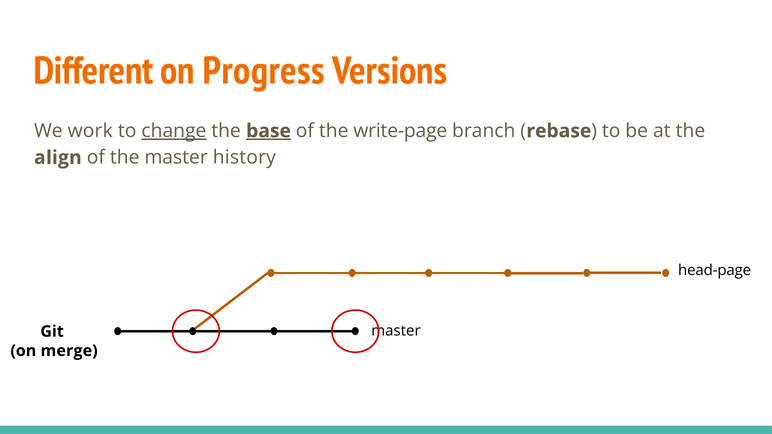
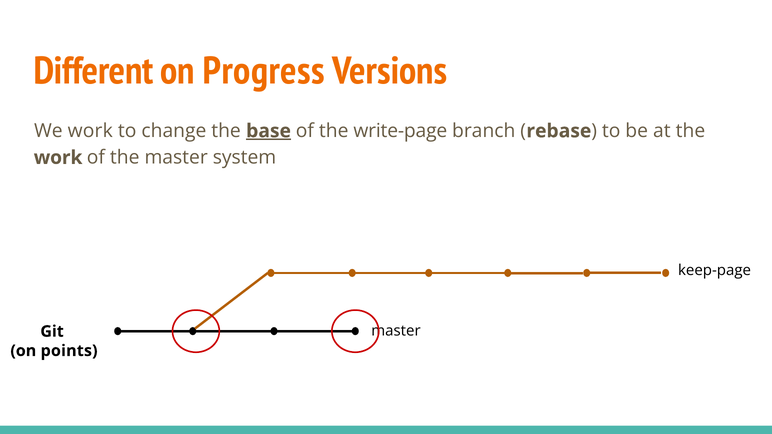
change underline: present -> none
align at (58, 158): align -> work
history: history -> system
head-page: head-page -> keep-page
merge: merge -> points
